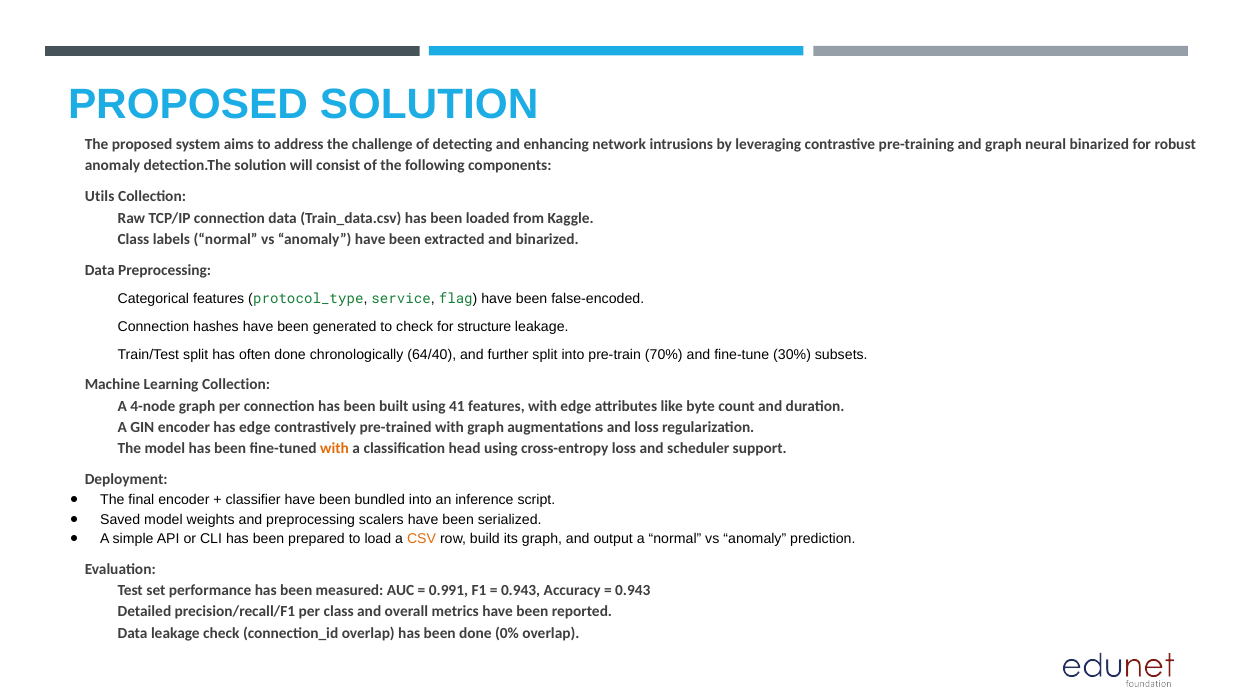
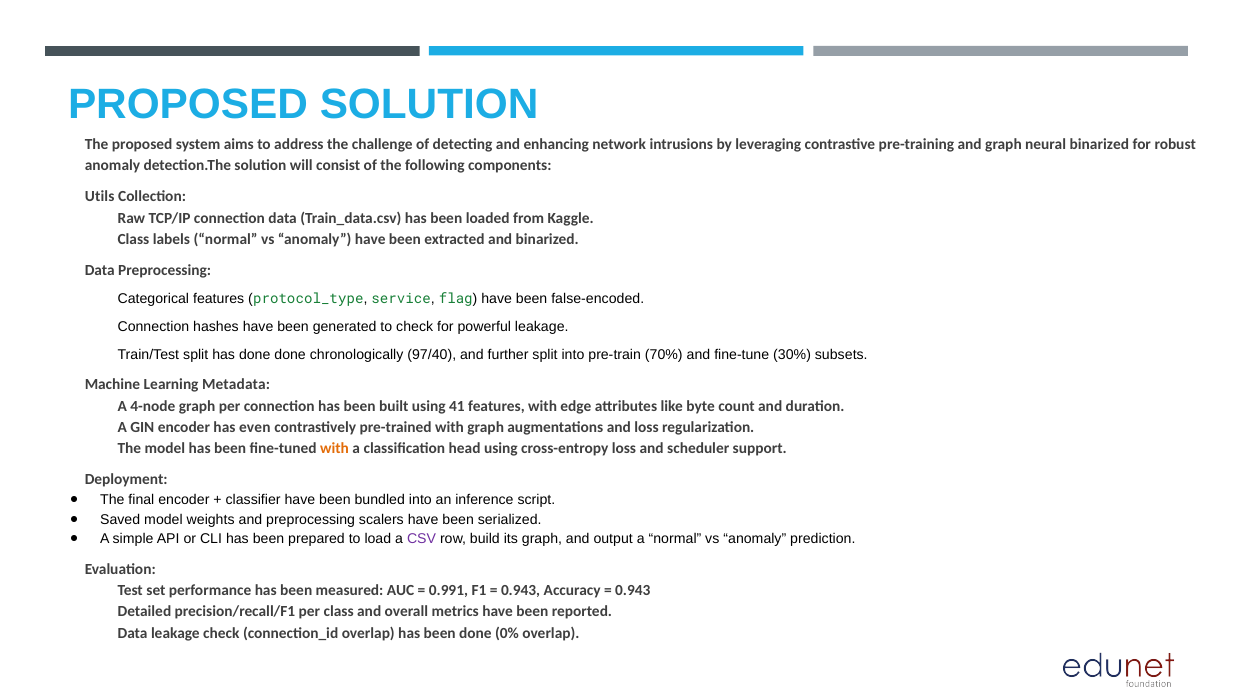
structure: structure -> powerful
has often: often -> done
64/40: 64/40 -> 97/40
Learning Collection: Collection -> Metadata
has edge: edge -> even
CSV colour: orange -> purple
